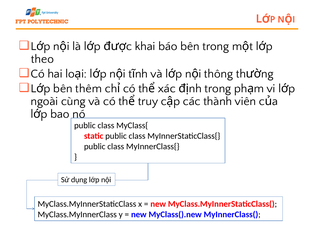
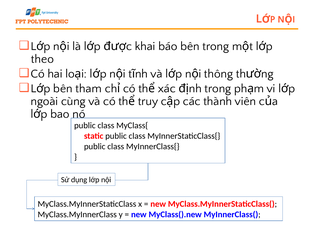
thêm: thêm -> tham
